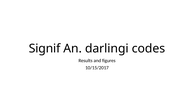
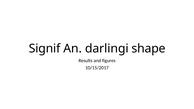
codes: codes -> shape
